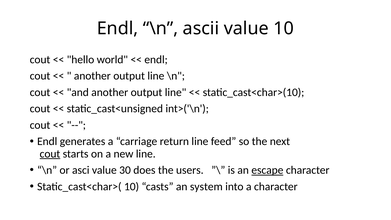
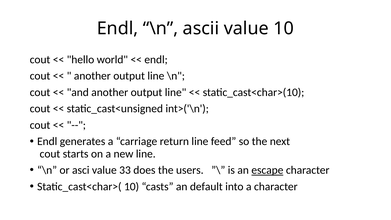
cout at (50, 154) underline: present -> none
30: 30 -> 33
system: system -> default
